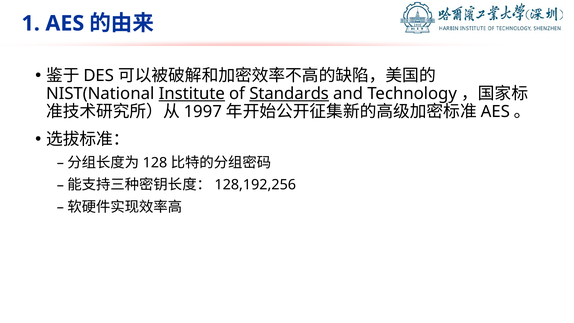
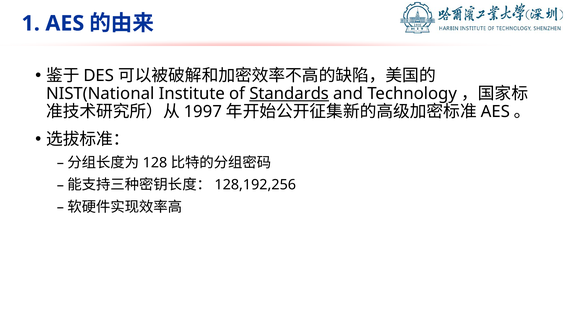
Institute underline: present -> none
